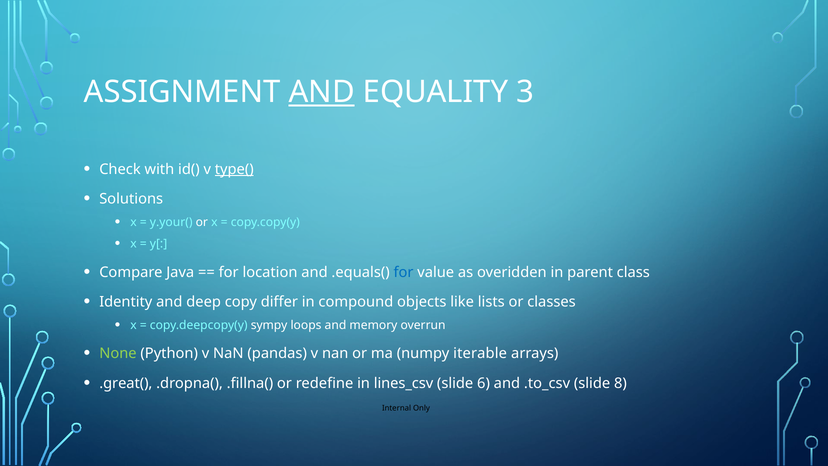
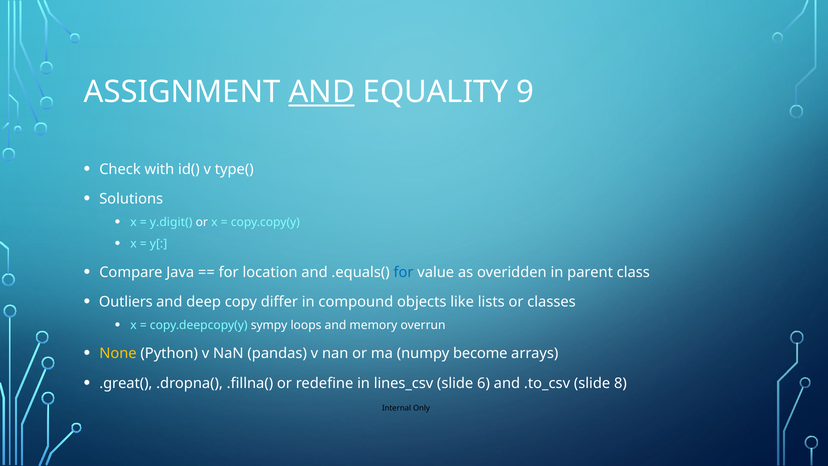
3: 3 -> 9
type( underline: present -> none
y.your(: y.your( -> y.digit(
Identity: Identity -> Outliers
None colour: light green -> yellow
iterable: iterable -> become
